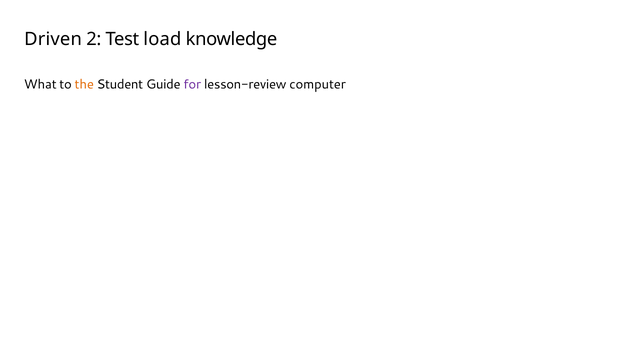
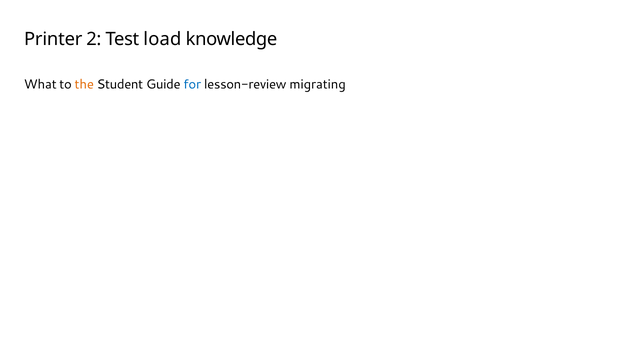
Driven: Driven -> Printer
for colour: purple -> blue
computer: computer -> migrating
